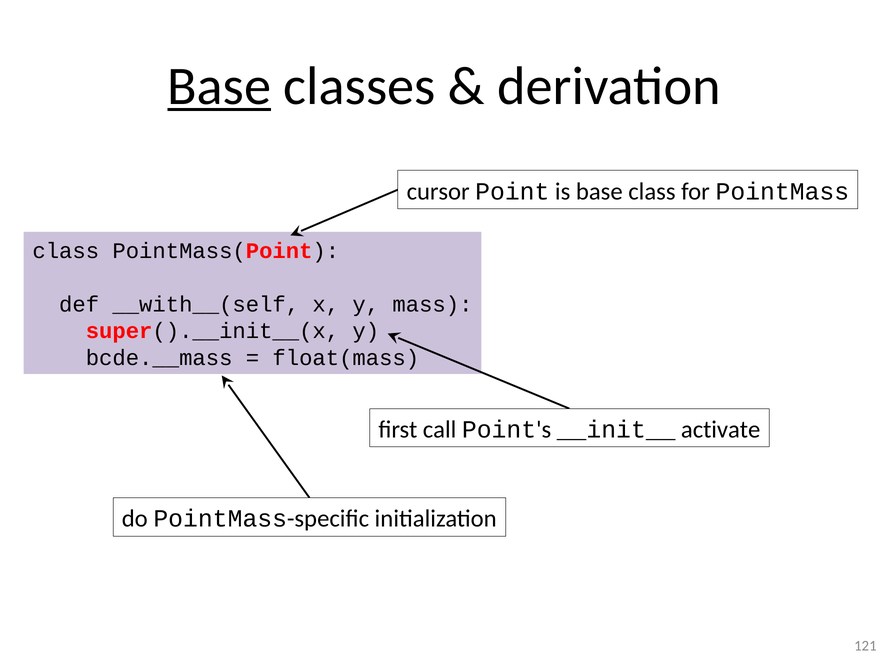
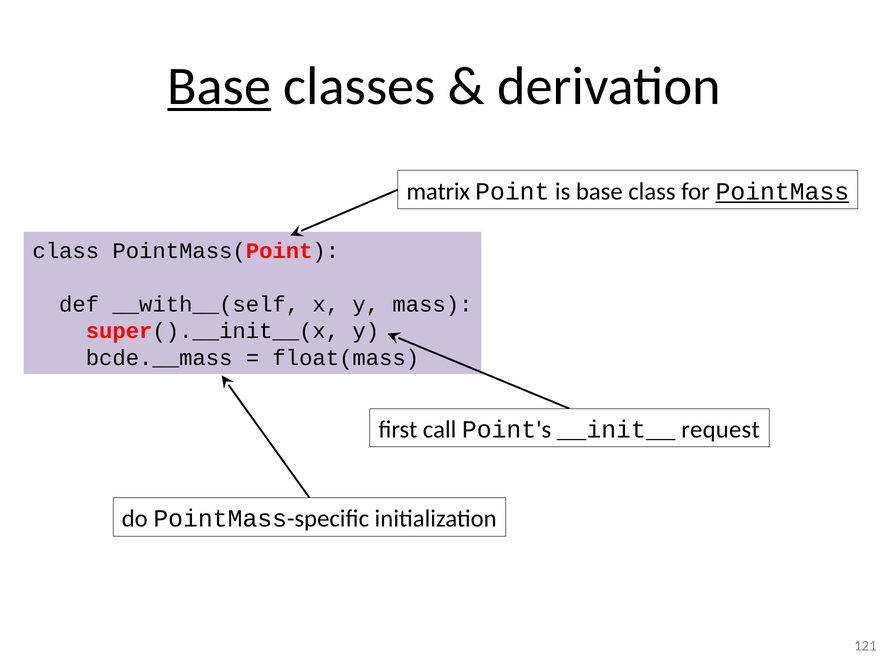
cursor: cursor -> matrix
PointMass underline: none -> present
activate: activate -> request
